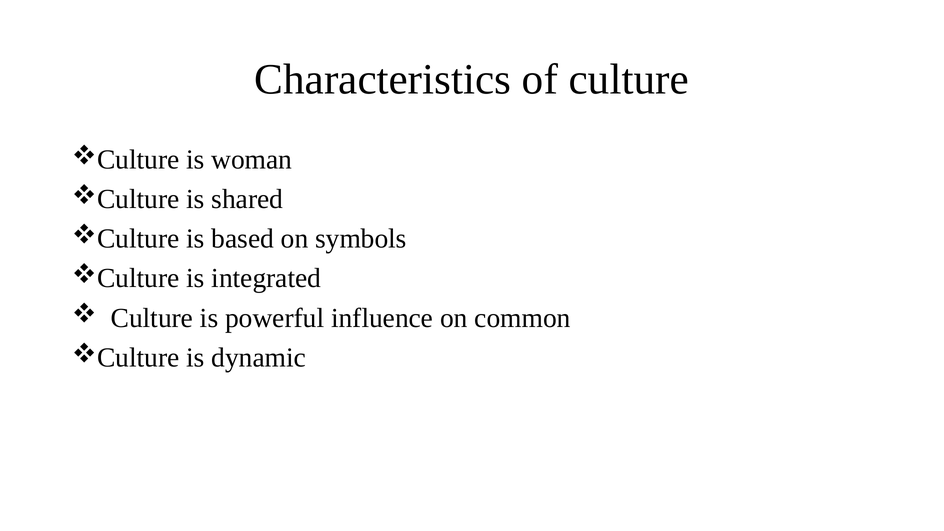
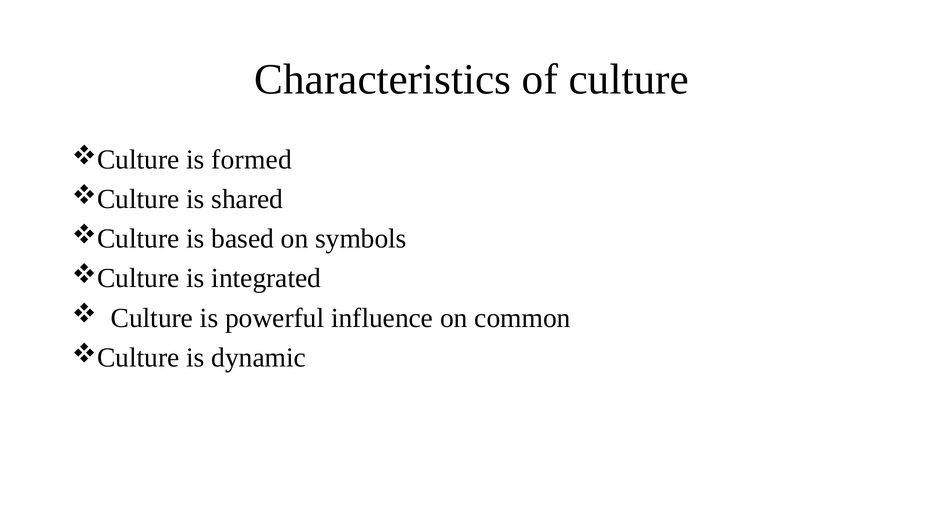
woman: woman -> formed
